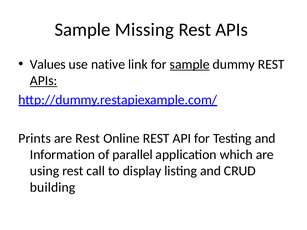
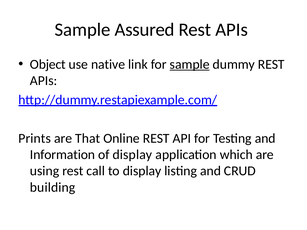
Missing: Missing -> Assured
Values: Values -> Object
APIs at (44, 81) underline: present -> none
are Rest: Rest -> That
of parallel: parallel -> display
